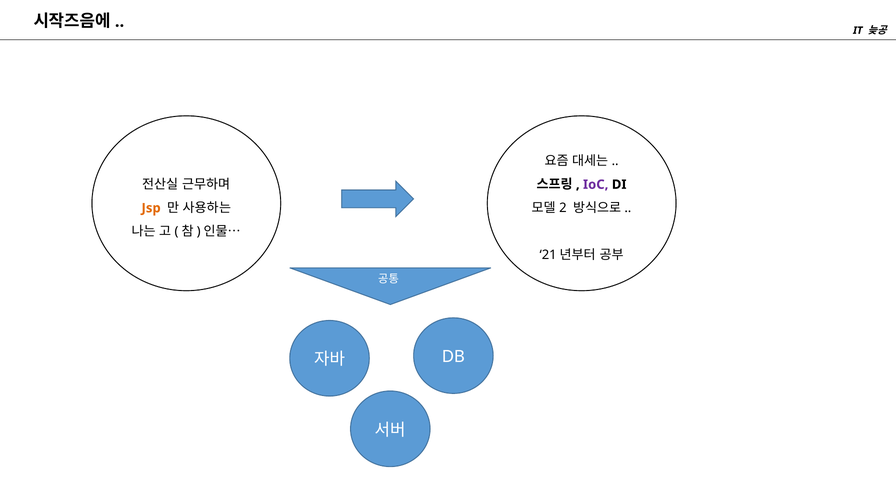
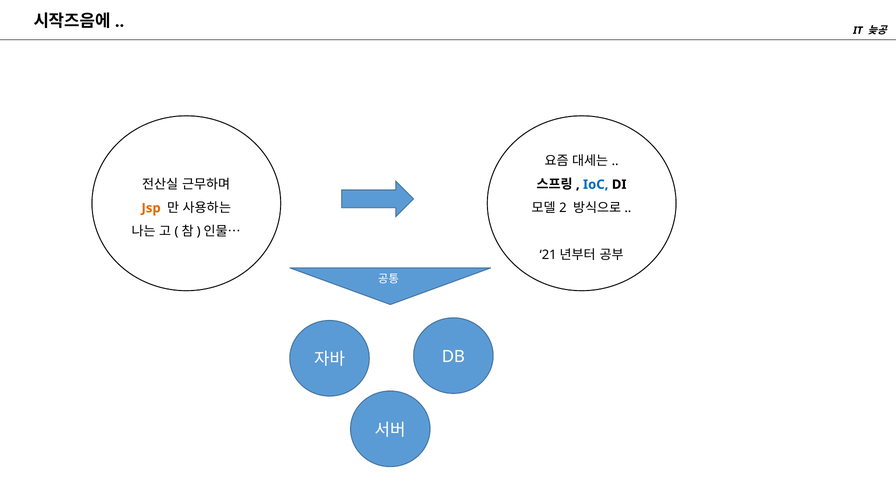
IoC colour: purple -> blue
